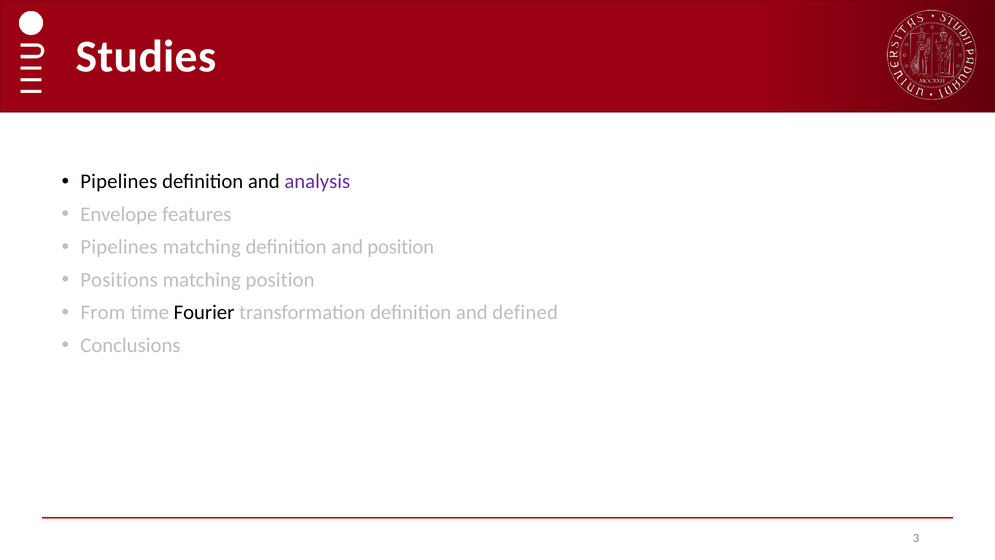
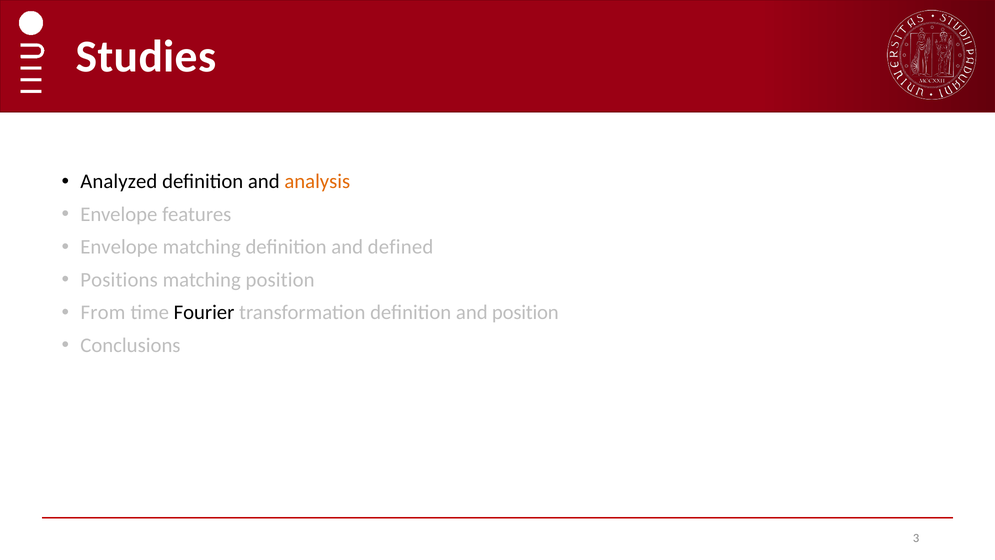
Pipelines at (119, 181): Pipelines -> Analyzed
analysis colour: purple -> orange
Pipelines at (119, 247): Pipelines -> Envelope
and position: position -> defined
and defined: defined -> position
